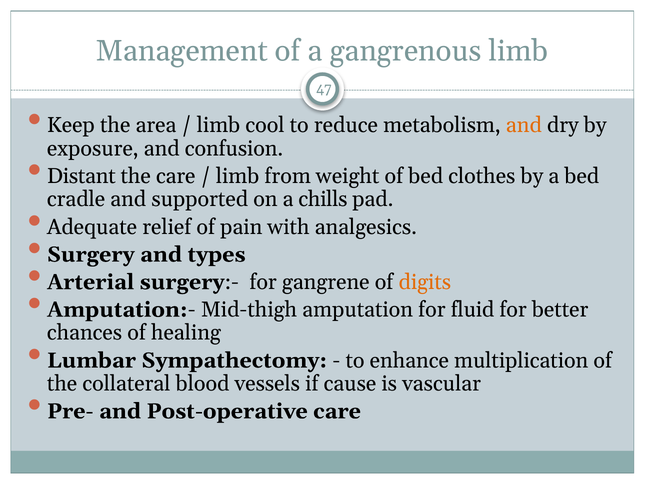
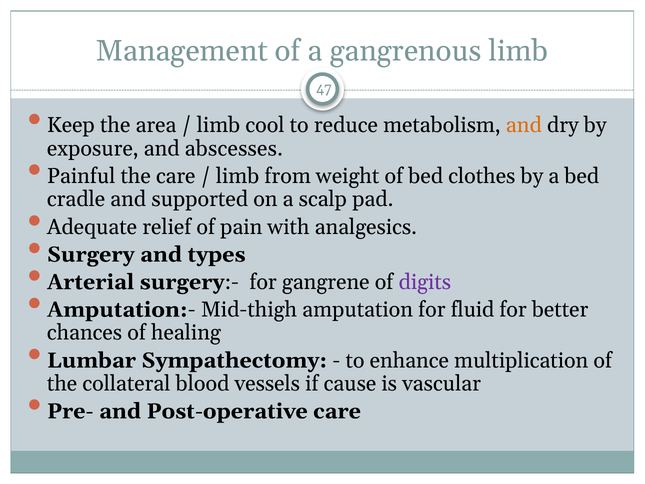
confusion: confusion -> abscesses
Distant: Distant -> Painful
chills: chills -> scalp
digits colour: orange -> purple
